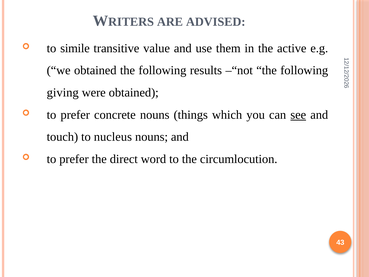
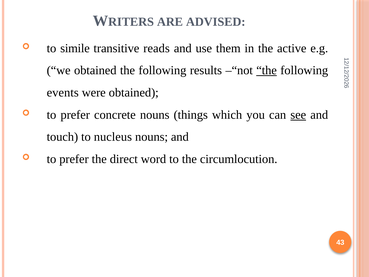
value: value -> reads
the at (267, 70) underline: none -> present
giving: giving -> events
